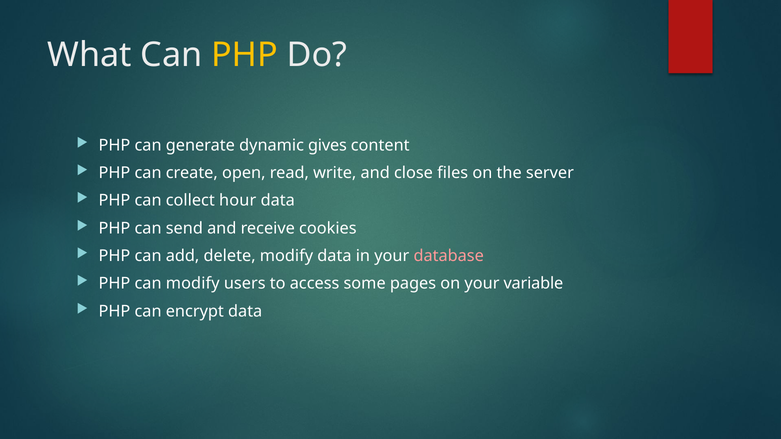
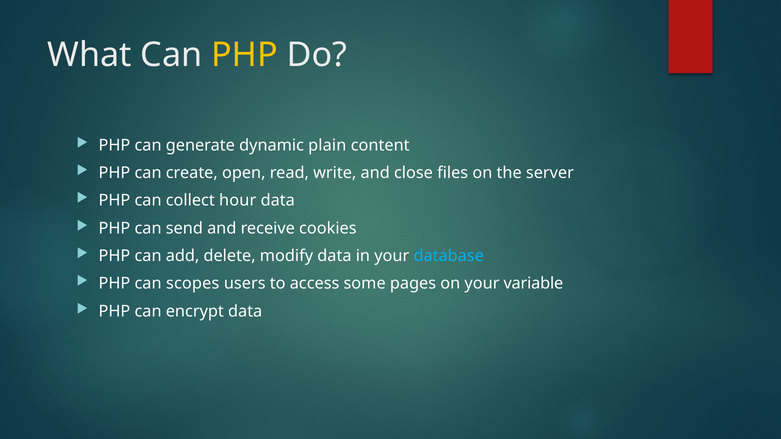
gives: gives -> plain
database colour: pink -> light blue
can modify: modify -> scopes
